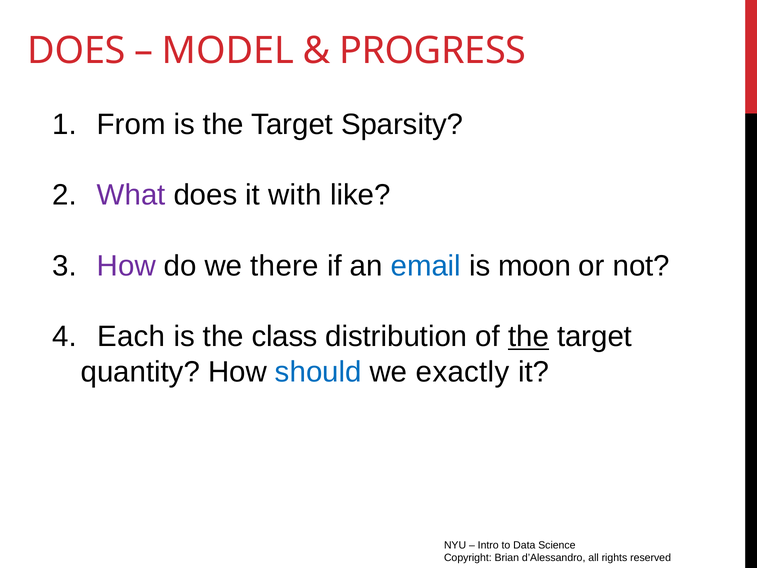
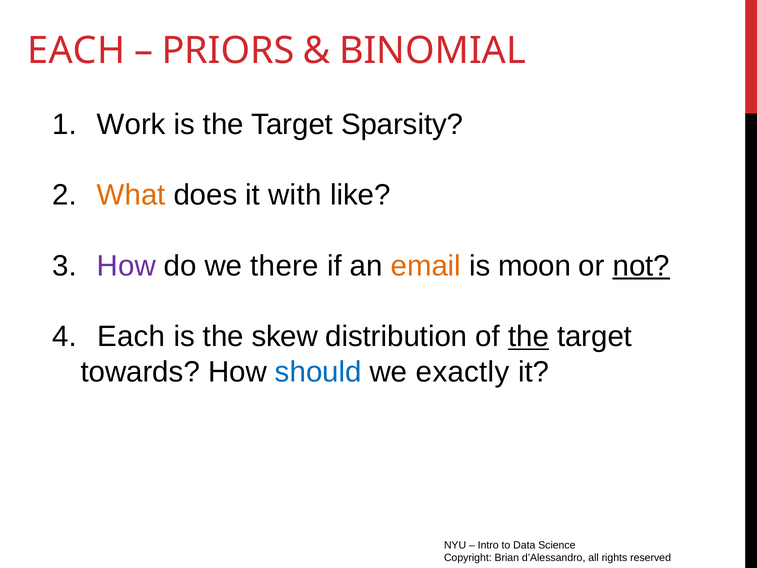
DOES at (76, 51): DOES -> EACH
MODEL: MODEL -> PRIORS
PROGRESS: PROGRESS -> BINOMIAL
From: From -> Work
What colour: purple -> orange
email colour: blue -> orange
not underline: none -> present
class: class -> skew
quantity: quantity -> towards
